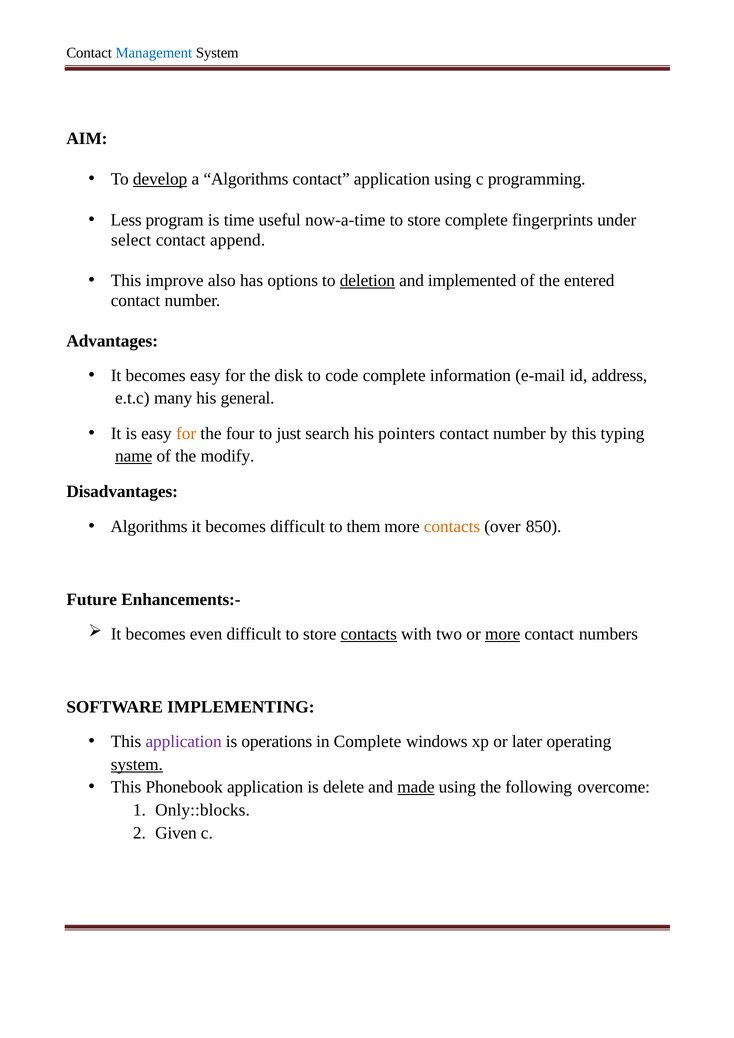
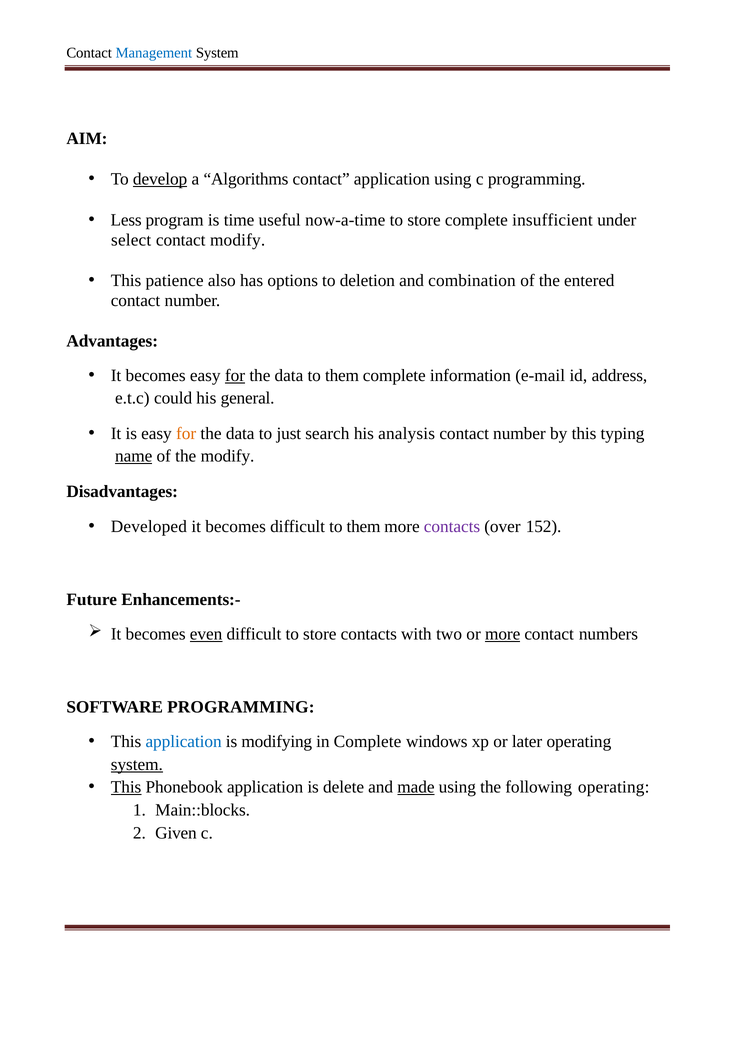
fingerprints: fingerprints -> insufficient
contact append: append -> modify
improve: improve -> patience
deletion underline: present -> none
implemented: implemented -> combination
for at (235, 376) underline: none -> present
disk at (289, 376): disk -> data
code at (342, 376): code -> them
many: many -> could
four at (240, 434): four -> data
pointers: pointers -> analysis
Algorithms at (149, 527): Algorithms -> Developed
contacts at (452, 527) colour: orange -> purple
850: 850 -> 152
even underline: none -> present
contacts at (369, 635) underline: present -> none
SOFTWARE IMPLEMENTING: IMPLEMENTING -> PROGRAMMING
application at (184, 742) colour: purple -> blue
operations: operations -> modifying
This at (126, 788) underline: none -> present
following overcome: overcome -> operating
Only::blocks: Only::blocks -> Main::blocks
